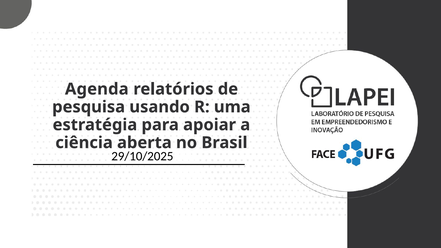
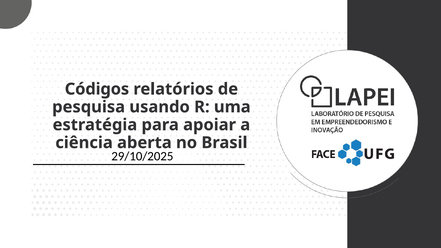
Agenda: Agenda -> Códigos
